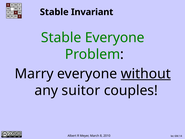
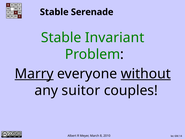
Invariant: Invariant -> Serenade
Stable Everyone: Everyone -> Invariant
Marry underline: none -> present
